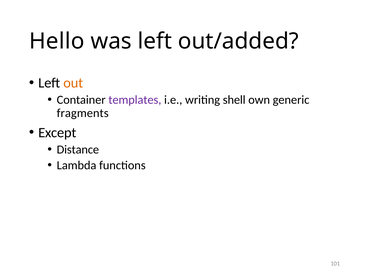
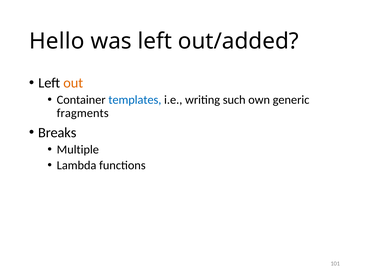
templates colour: purple -> blue
shell: shell -> such
Except: Except -> Breaks
Distance: Distance -> Multiple
